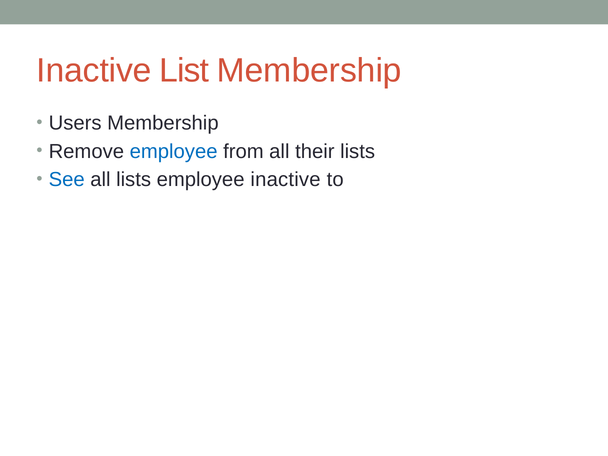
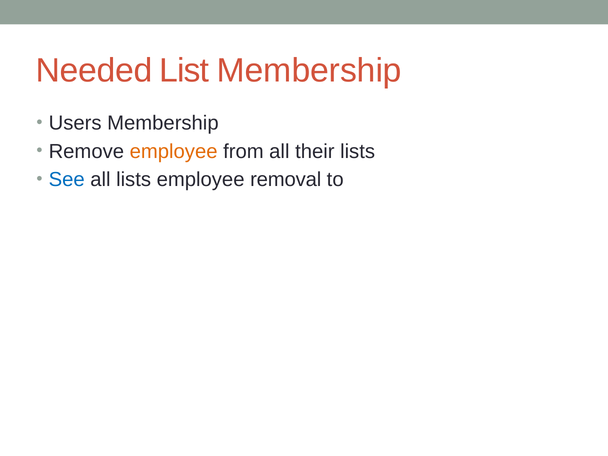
Inactive at (94, 71): Inactive -> Needed
employee at (174, 151) colour: blue -> orange
employee inactive: inactive -> removal
